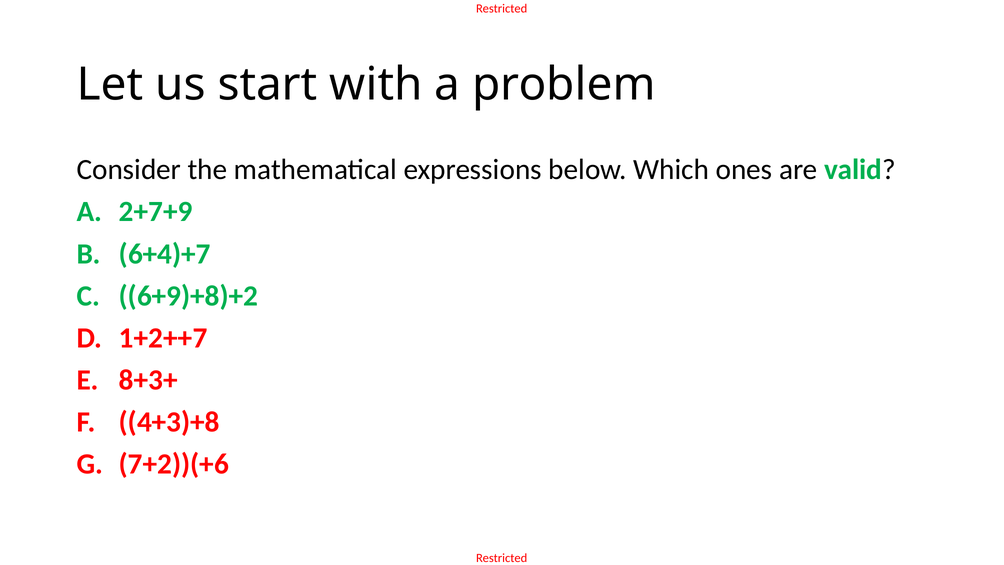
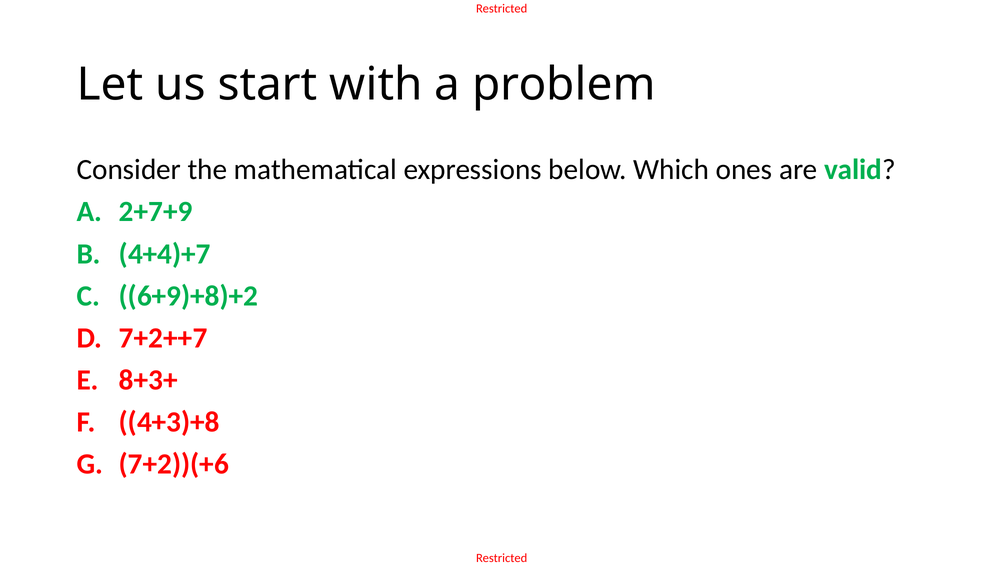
6+4)+7: 6+4)+7 -> 4+4)+7
1+2++7: 1+2++7 -> 7+2++7
